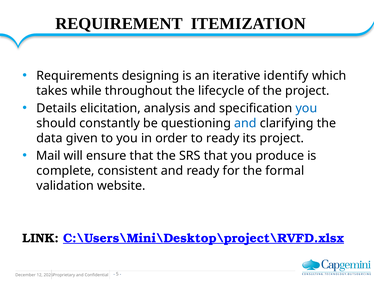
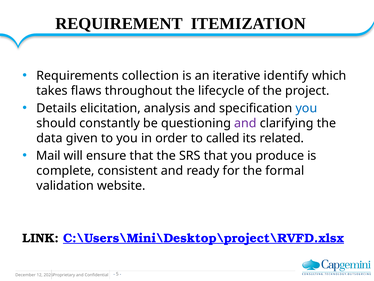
designing: designing -> collection
while: while -> flaws
and at (245, 123) colour: blue -> purple
to ready: ready -> called
its project: project -> related
